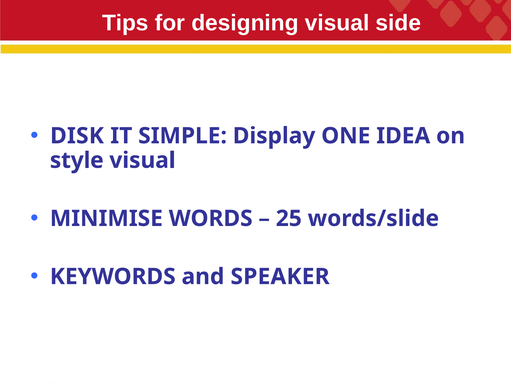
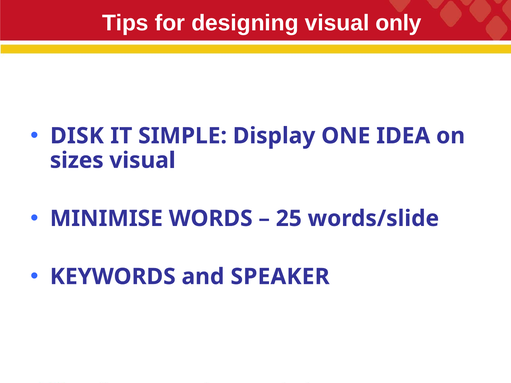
side: side -> only
style: style -> sizes
